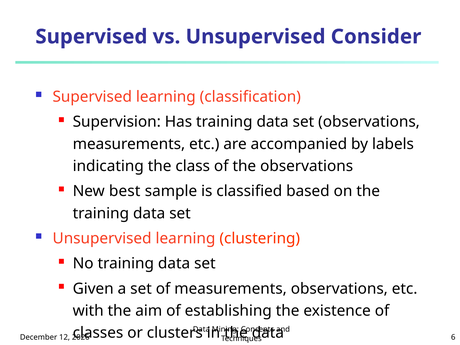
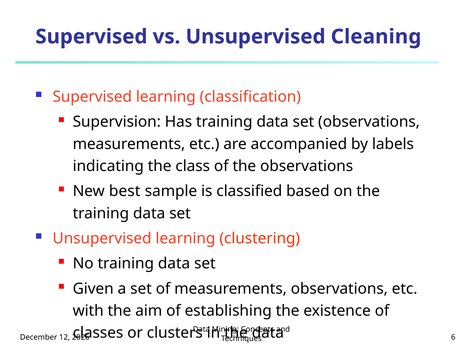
Consider: Consider -> Cleaning
